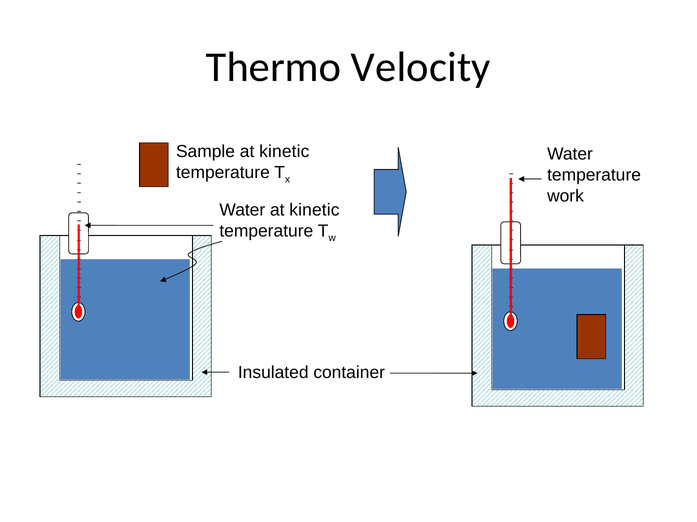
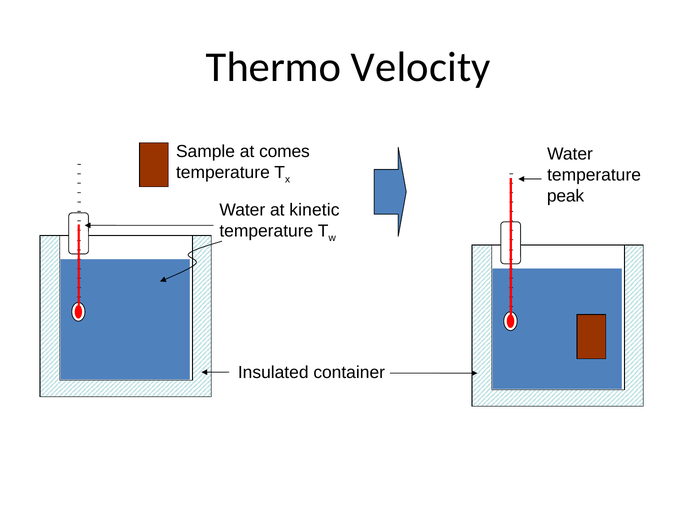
Sample at kinetic: kinetic -> comes
work: work -> peak
